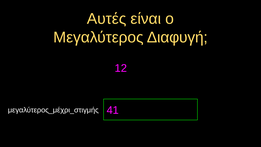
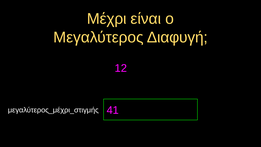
Αυτές: Αυτές -> Μέχρι
